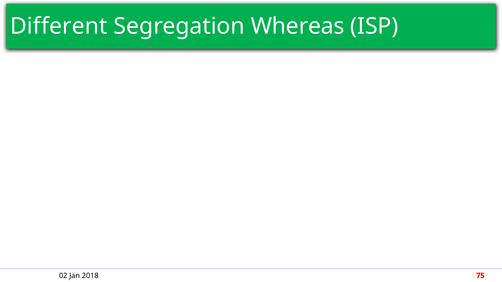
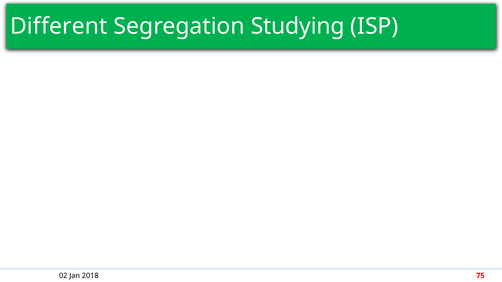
Whereas: Whereas -> Studying
